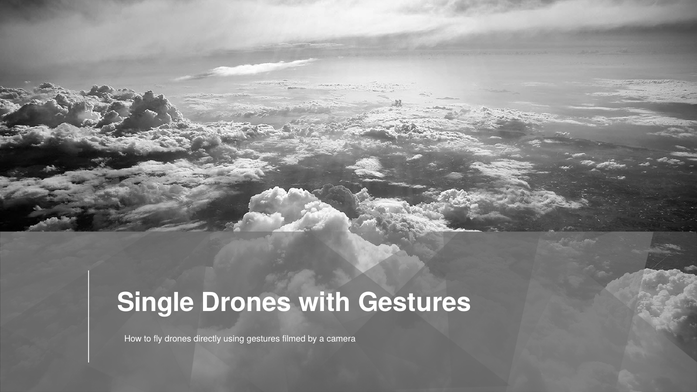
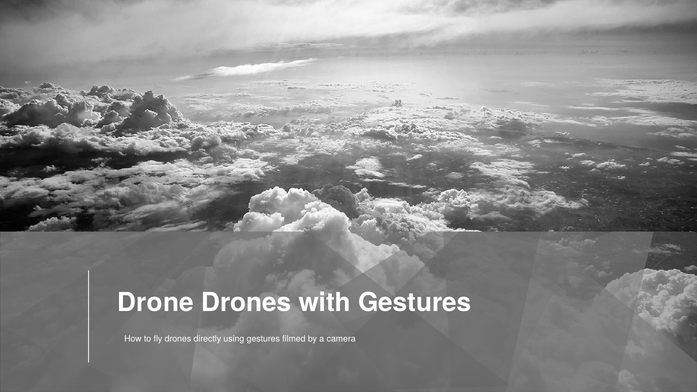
Single: Single -> Drone
